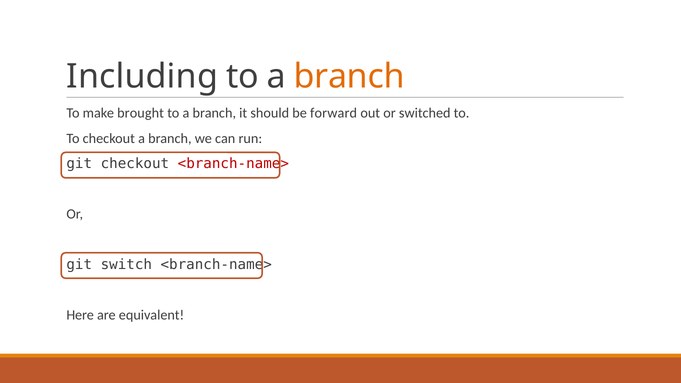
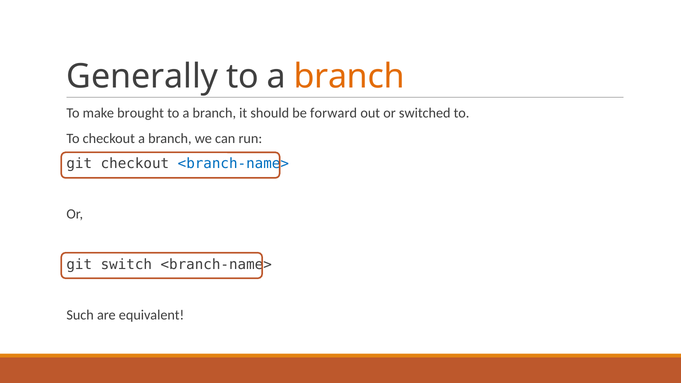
Including: Including -> Generally
<branch-name> at (233, 164) colour: red -> blue
Here: Here -> Such
